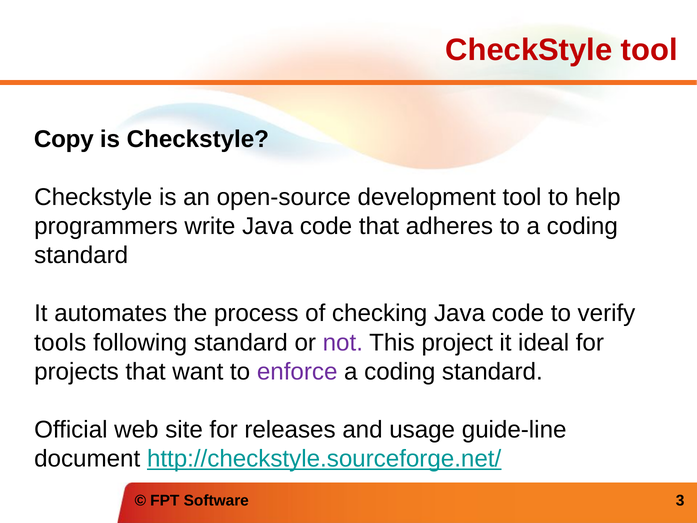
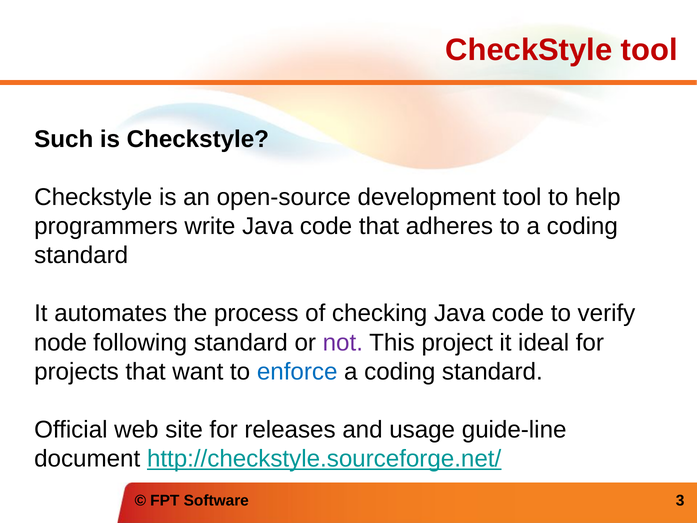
Copy: Copy -> Such
tools: tools -> node
enforce colour: purple -> blue
